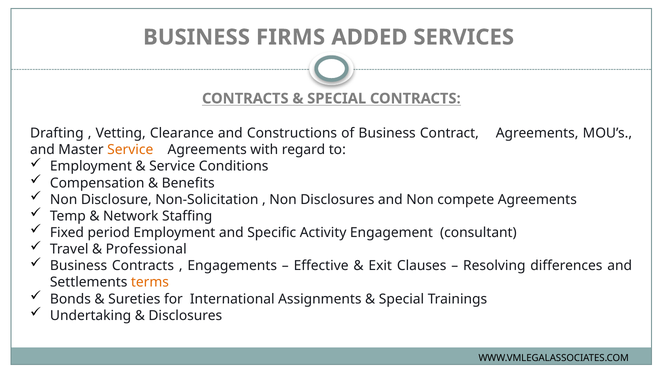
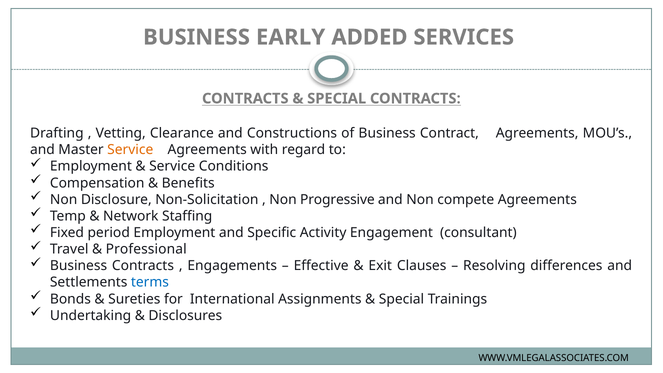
FIRMS: FIRMS -> EARLY
Non Disclosures: Disclosures -> Progressive
terms colour: orange -> blue
